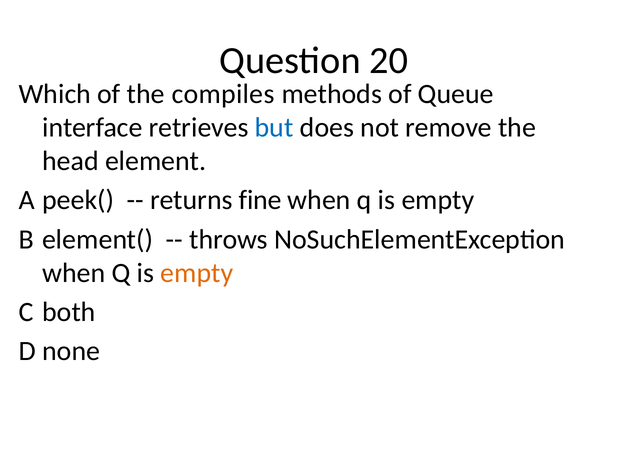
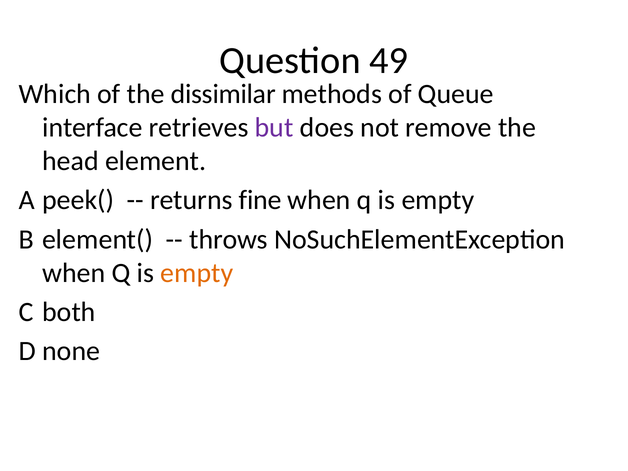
20: 20 -> 49
compiles: compiles -> dissimilar
but colour: blue -> purple
